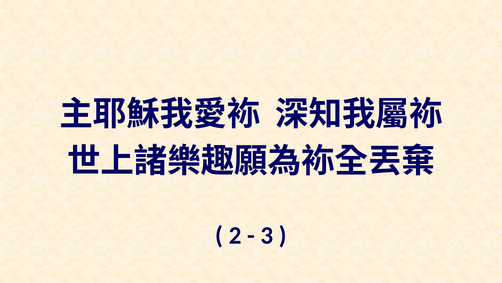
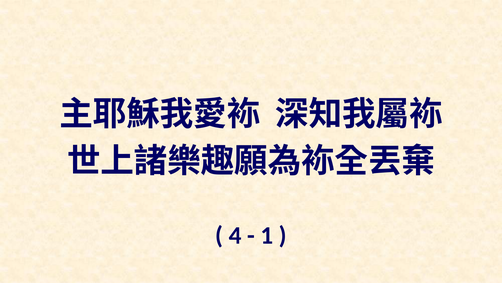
2: 2 -> 4
3: 3 -> 1
